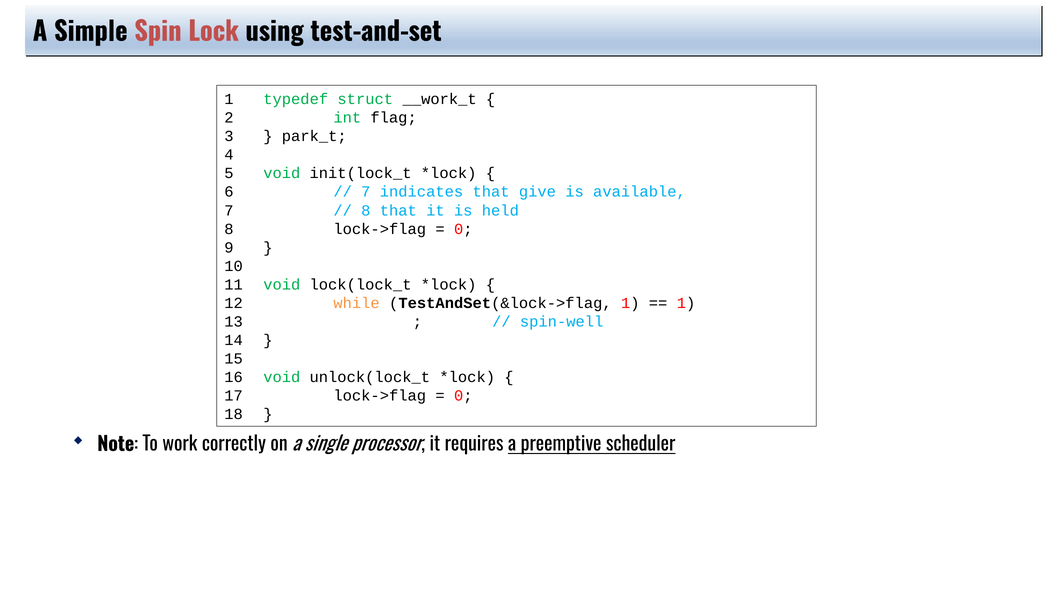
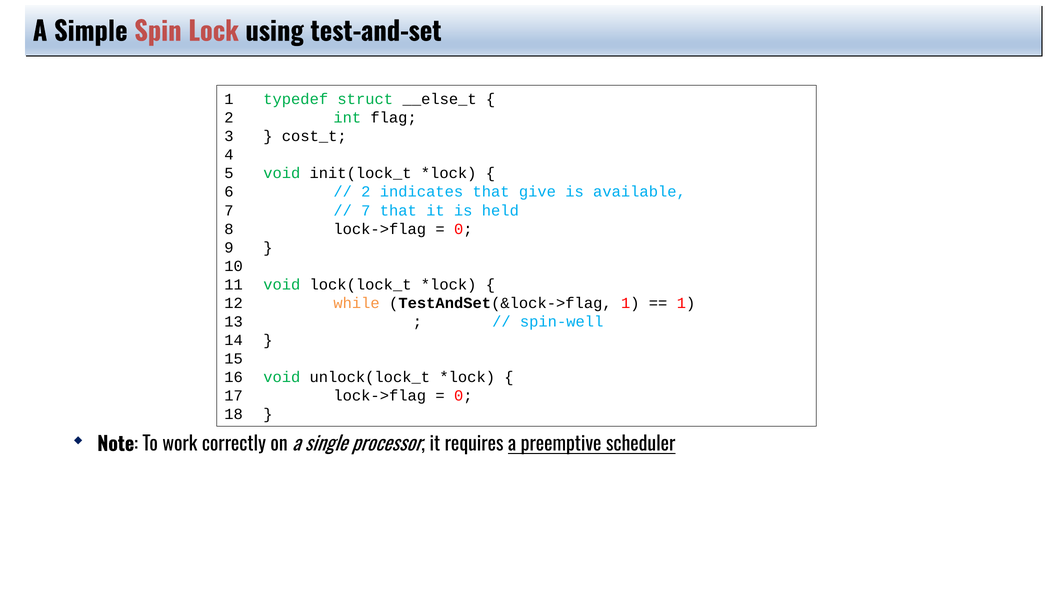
__work_t: __work_t -> __else_t
park_t: park_t -> cost_t
7 at (366, 192): 7 -> 2
8 at (366, 210): 8 -> 7
